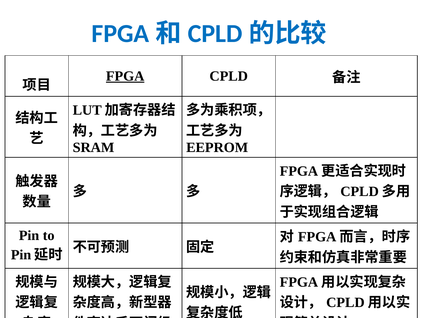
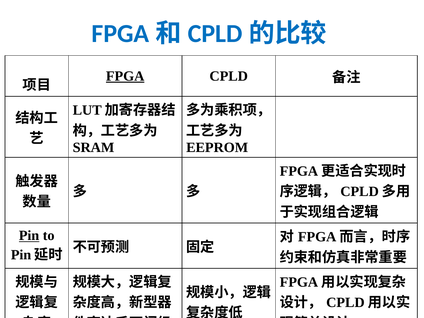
Pin underline: none -> present
